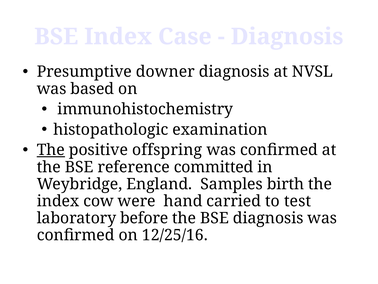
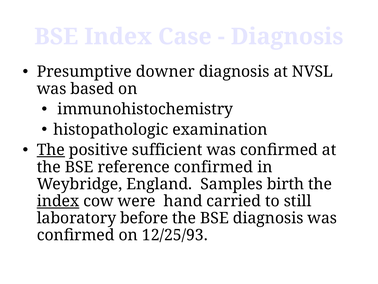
offspring: offspring -> sufficient
reference committed: committed -> confirmed
index at (58, 201) underline: none -> present
test: test -> still
12/25/16: 12/25/16 -> 12/25/93
